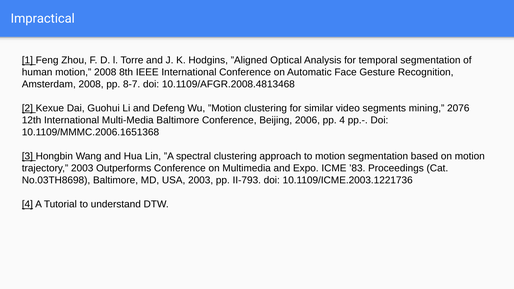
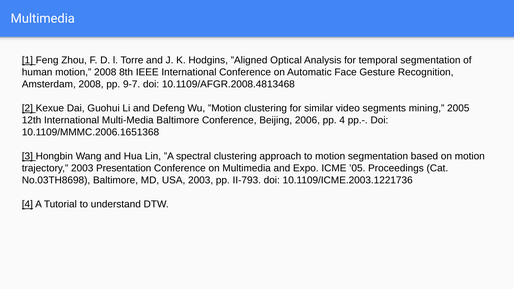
Impractical at (43, 19): Impractical -> Multimedia
8-7: 8-7 -> 9-7
2076: 2076 -> 2005
Outperforms: Outperforms -> Presentation
’83: ’83 -> ’05
